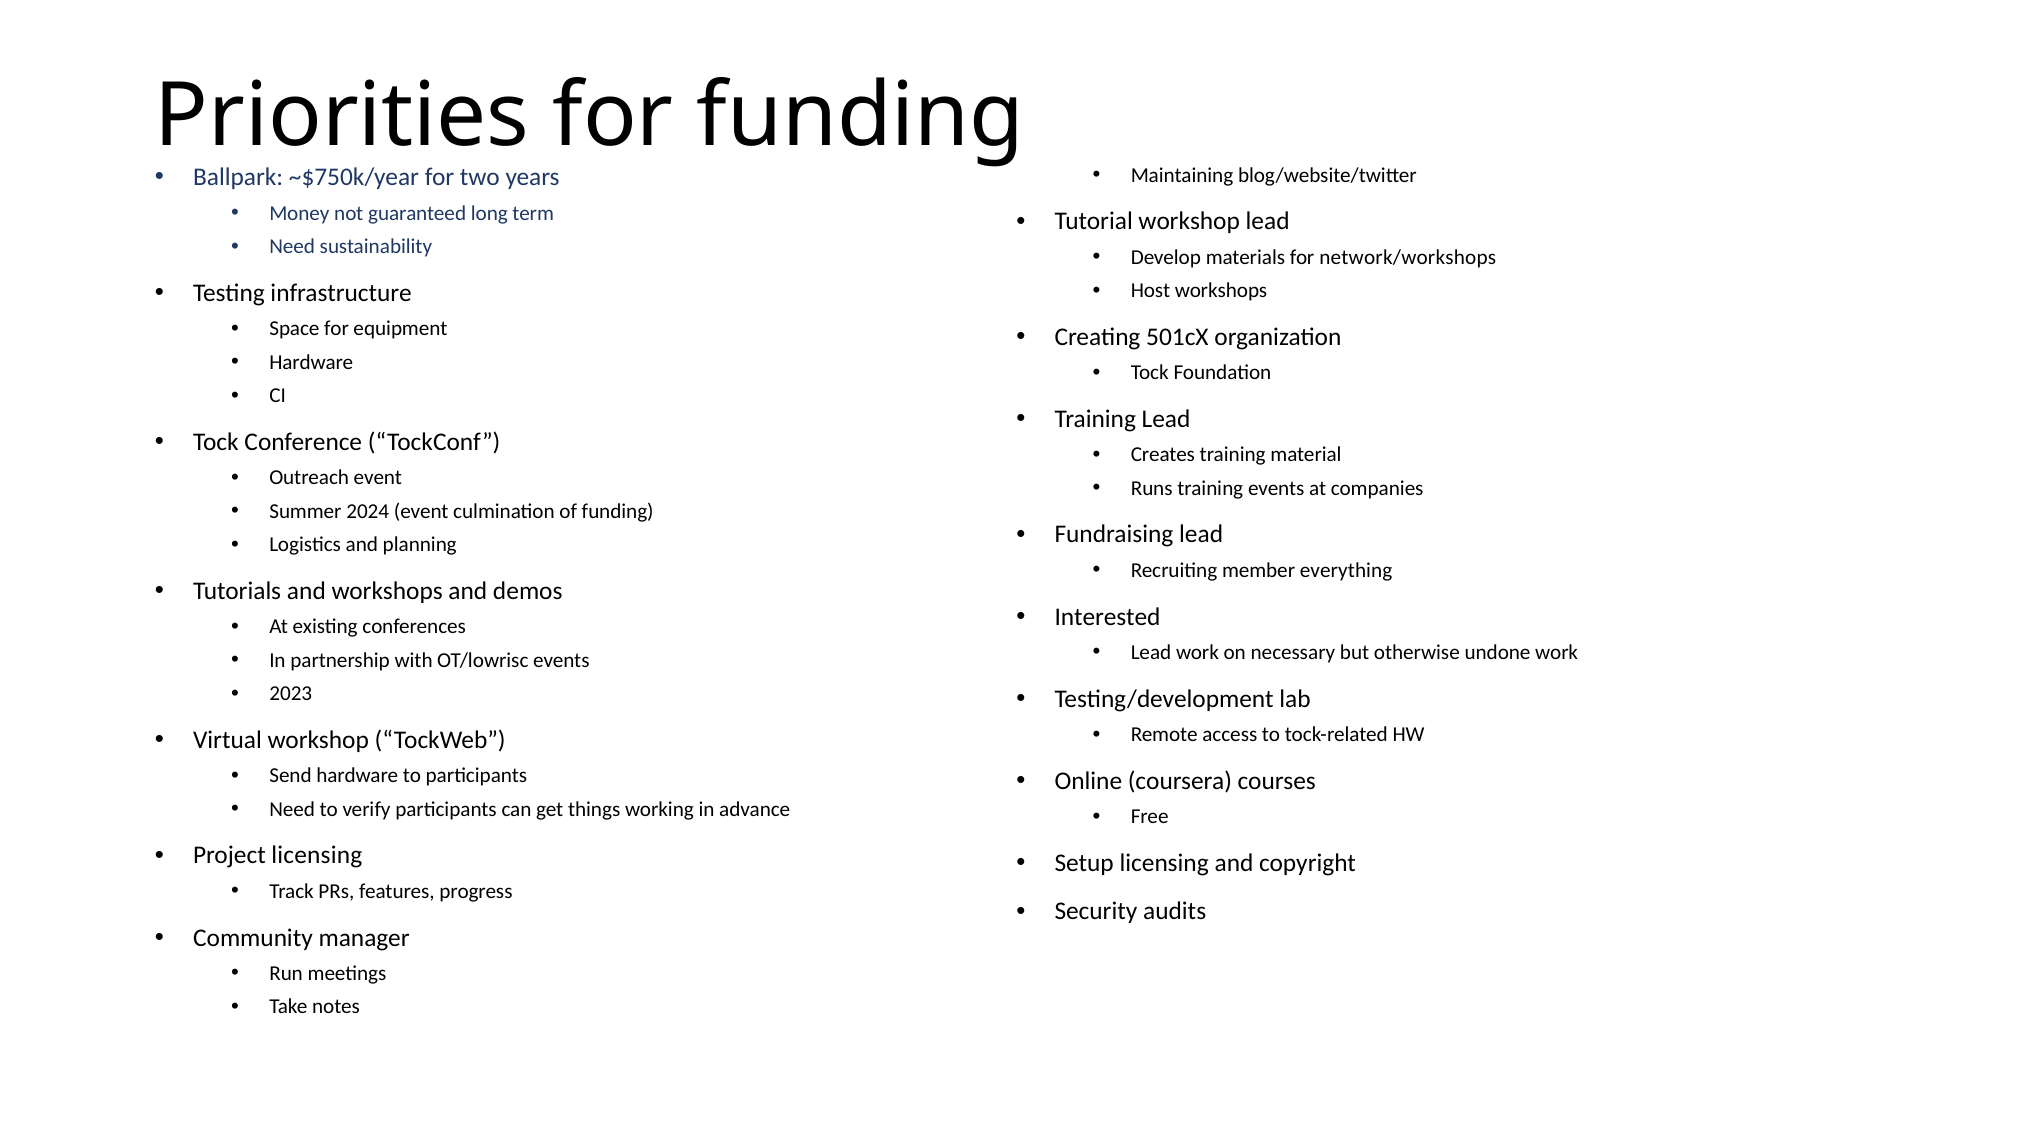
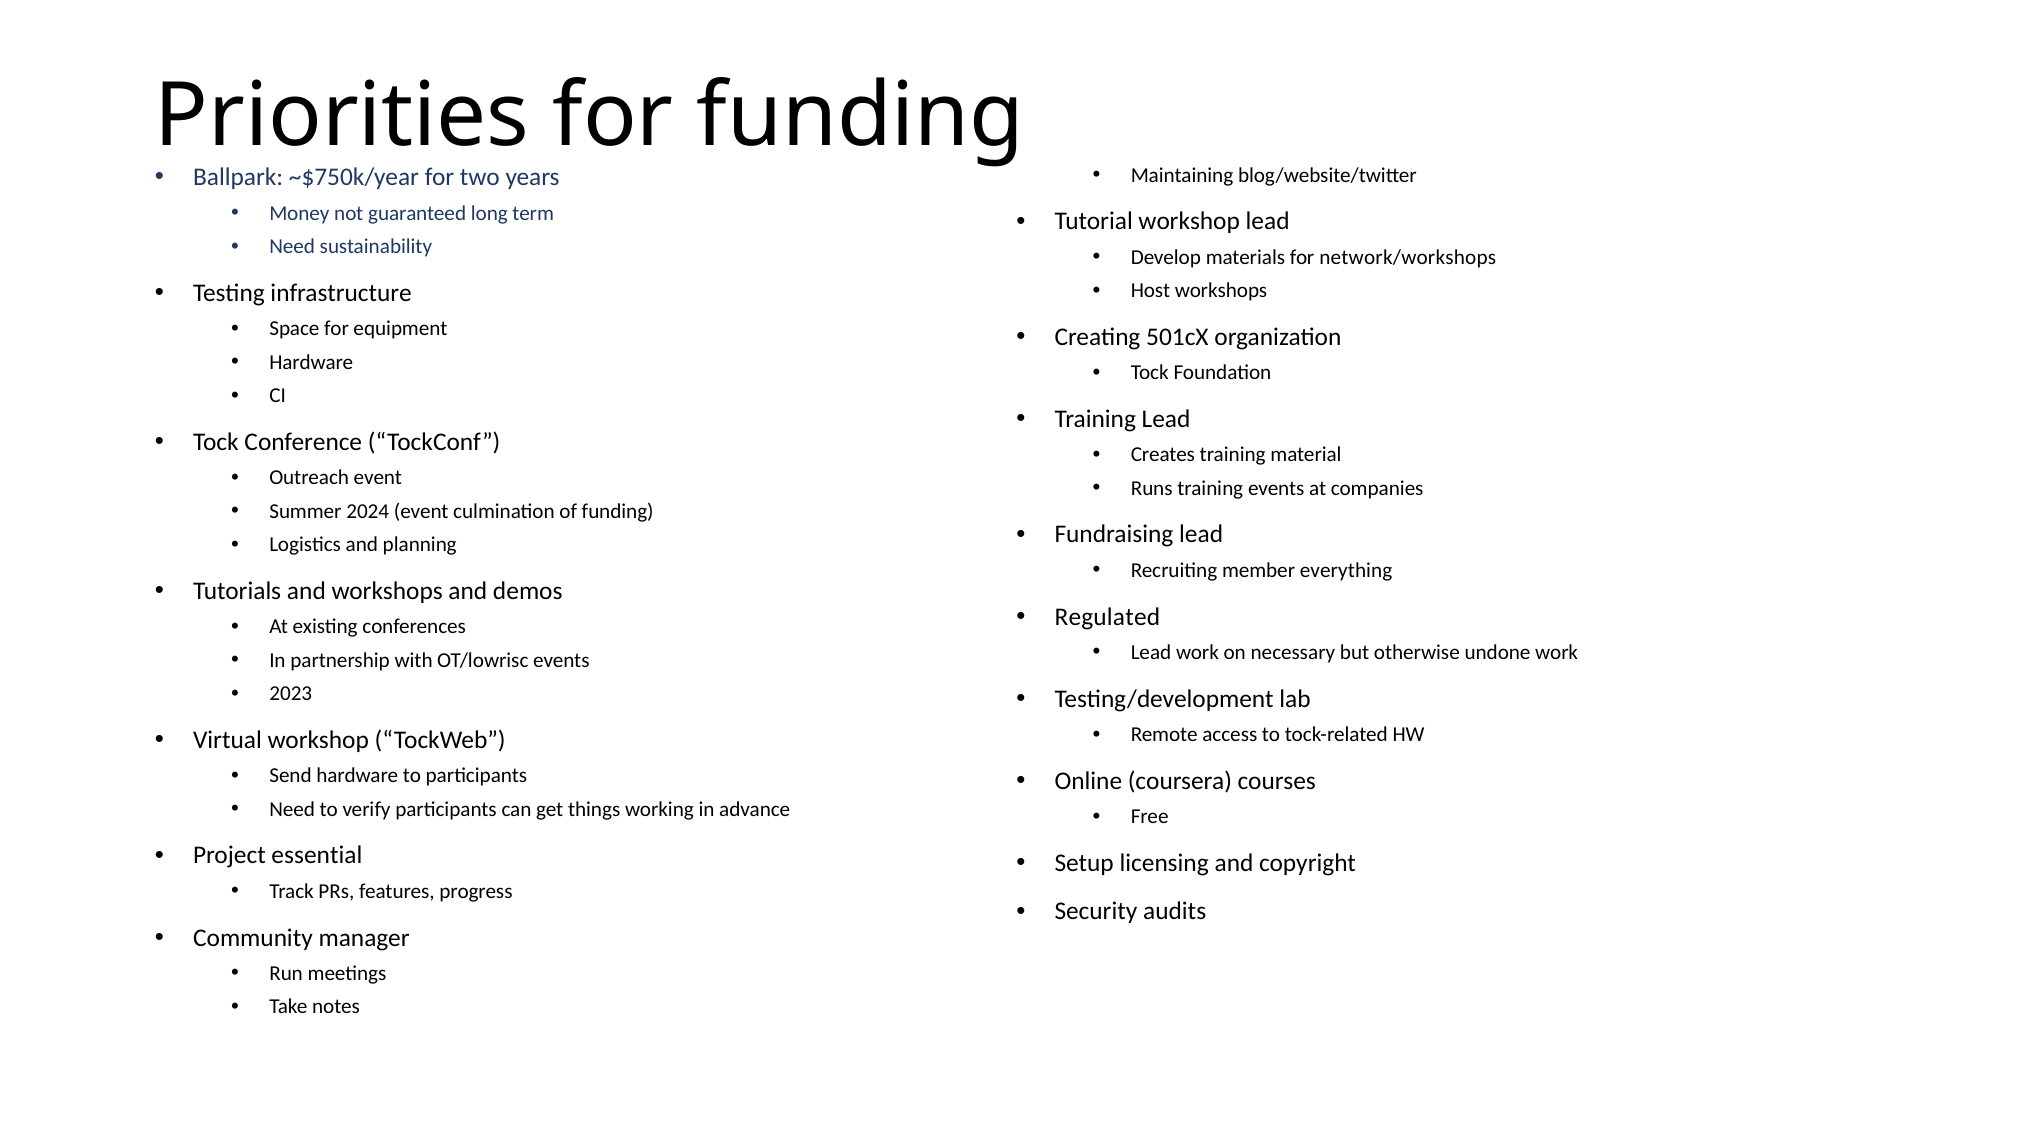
Interested: Interested -> Regulated
Project licensing: licensing -> essential
